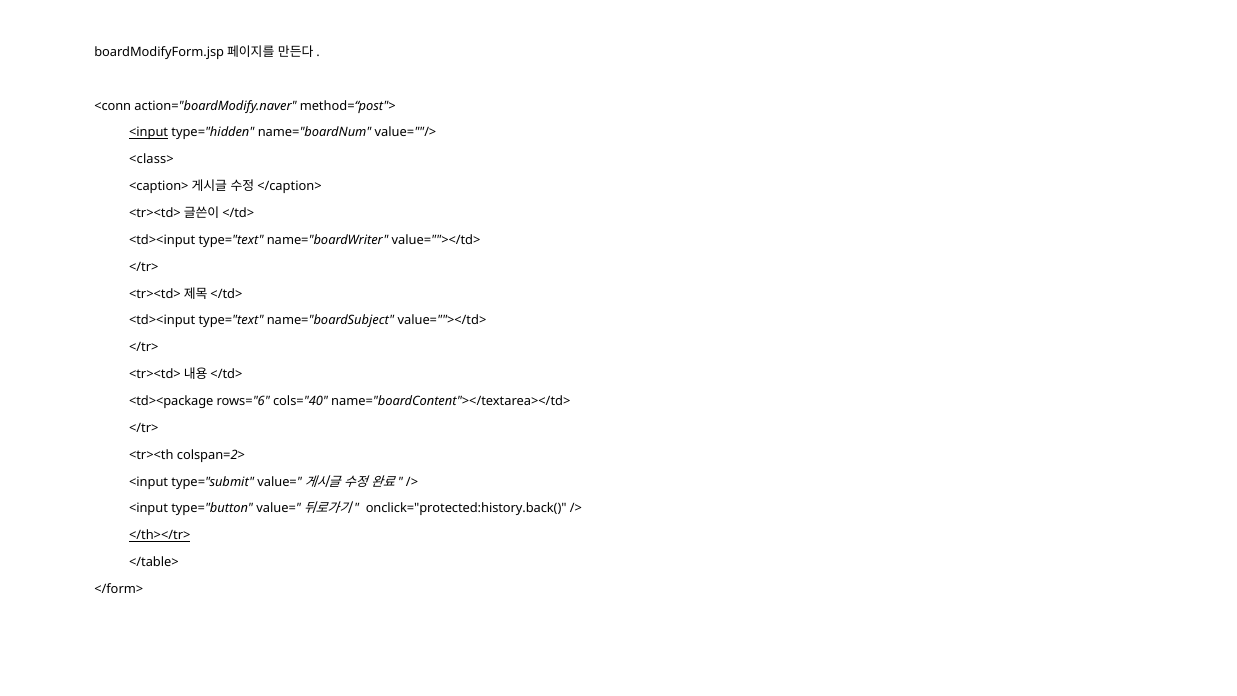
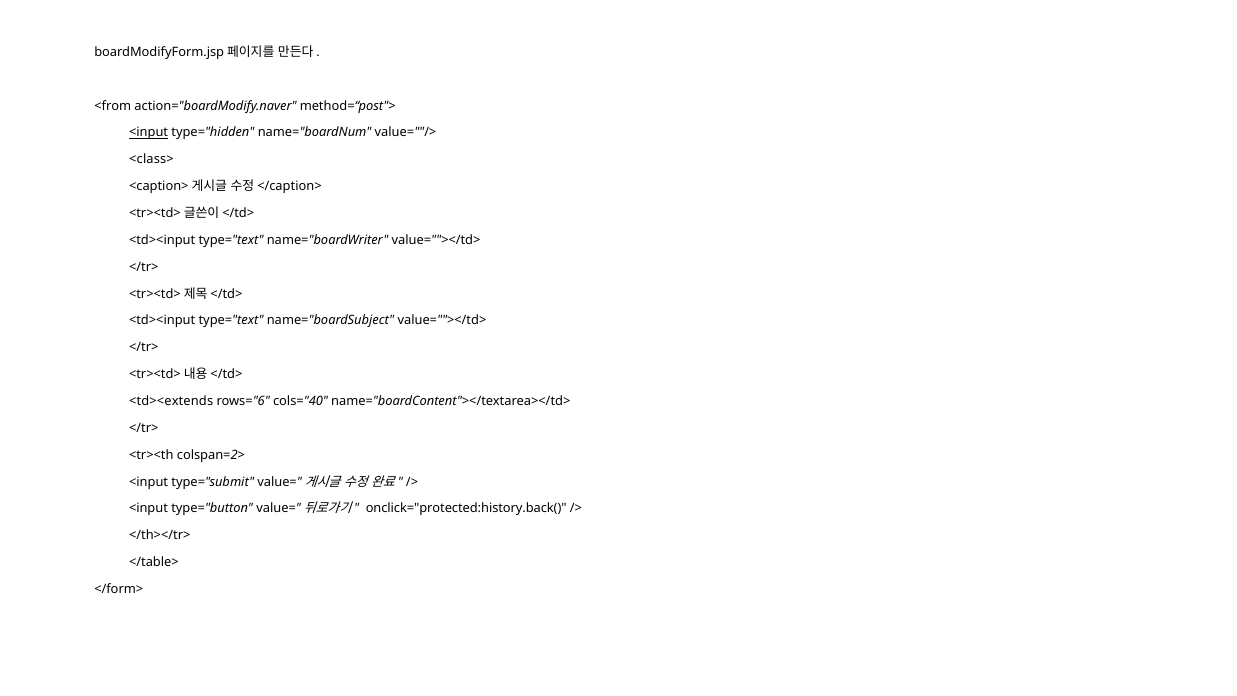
<conn: <conn -> <from
<td><package: <td><package -> <td><extends
</th></tr> underline: present -> none
